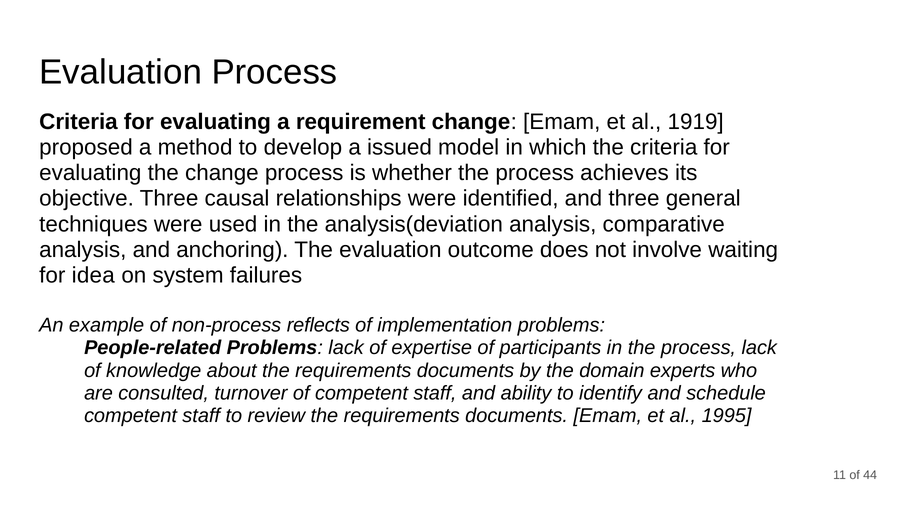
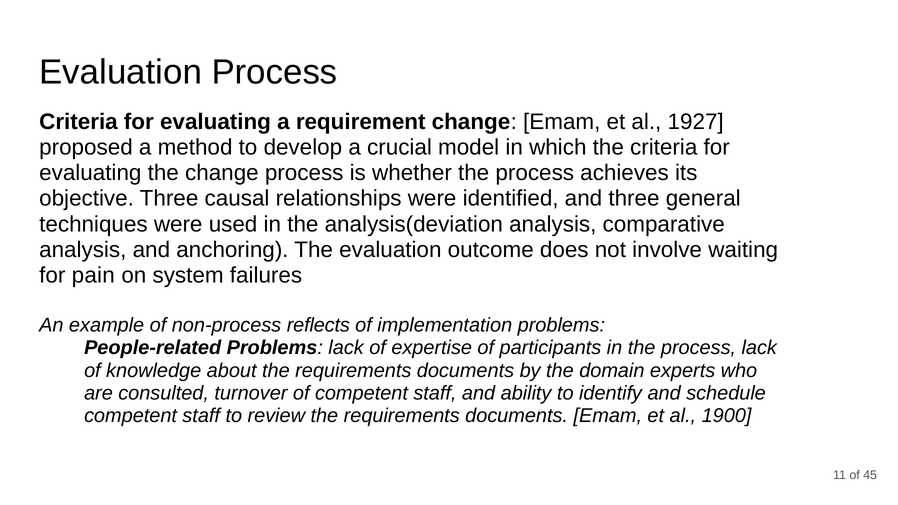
1919: 1919 -> 1927
issued: issued -> crucial
idea: idea -> pain
1995: 1995 -> 1900
44: 44 -> 45
